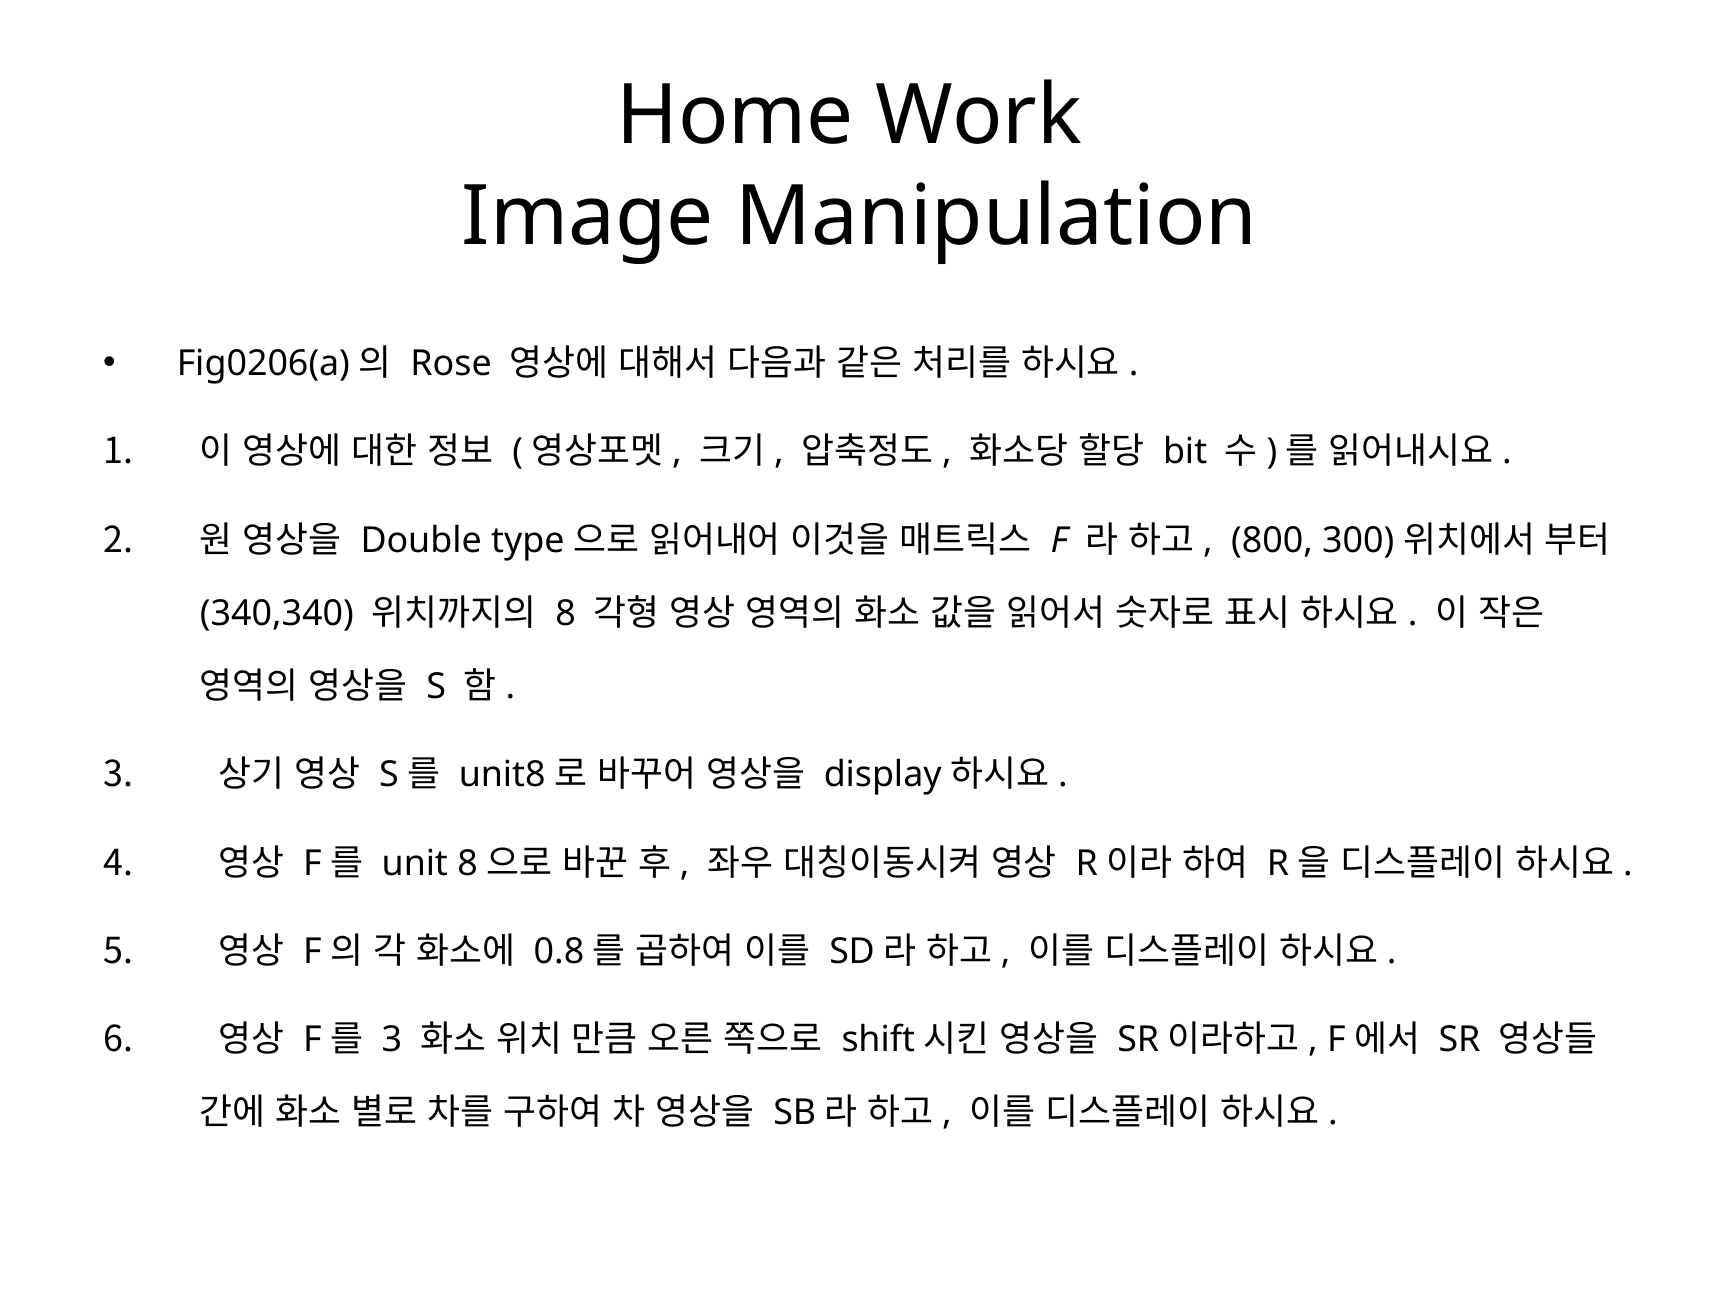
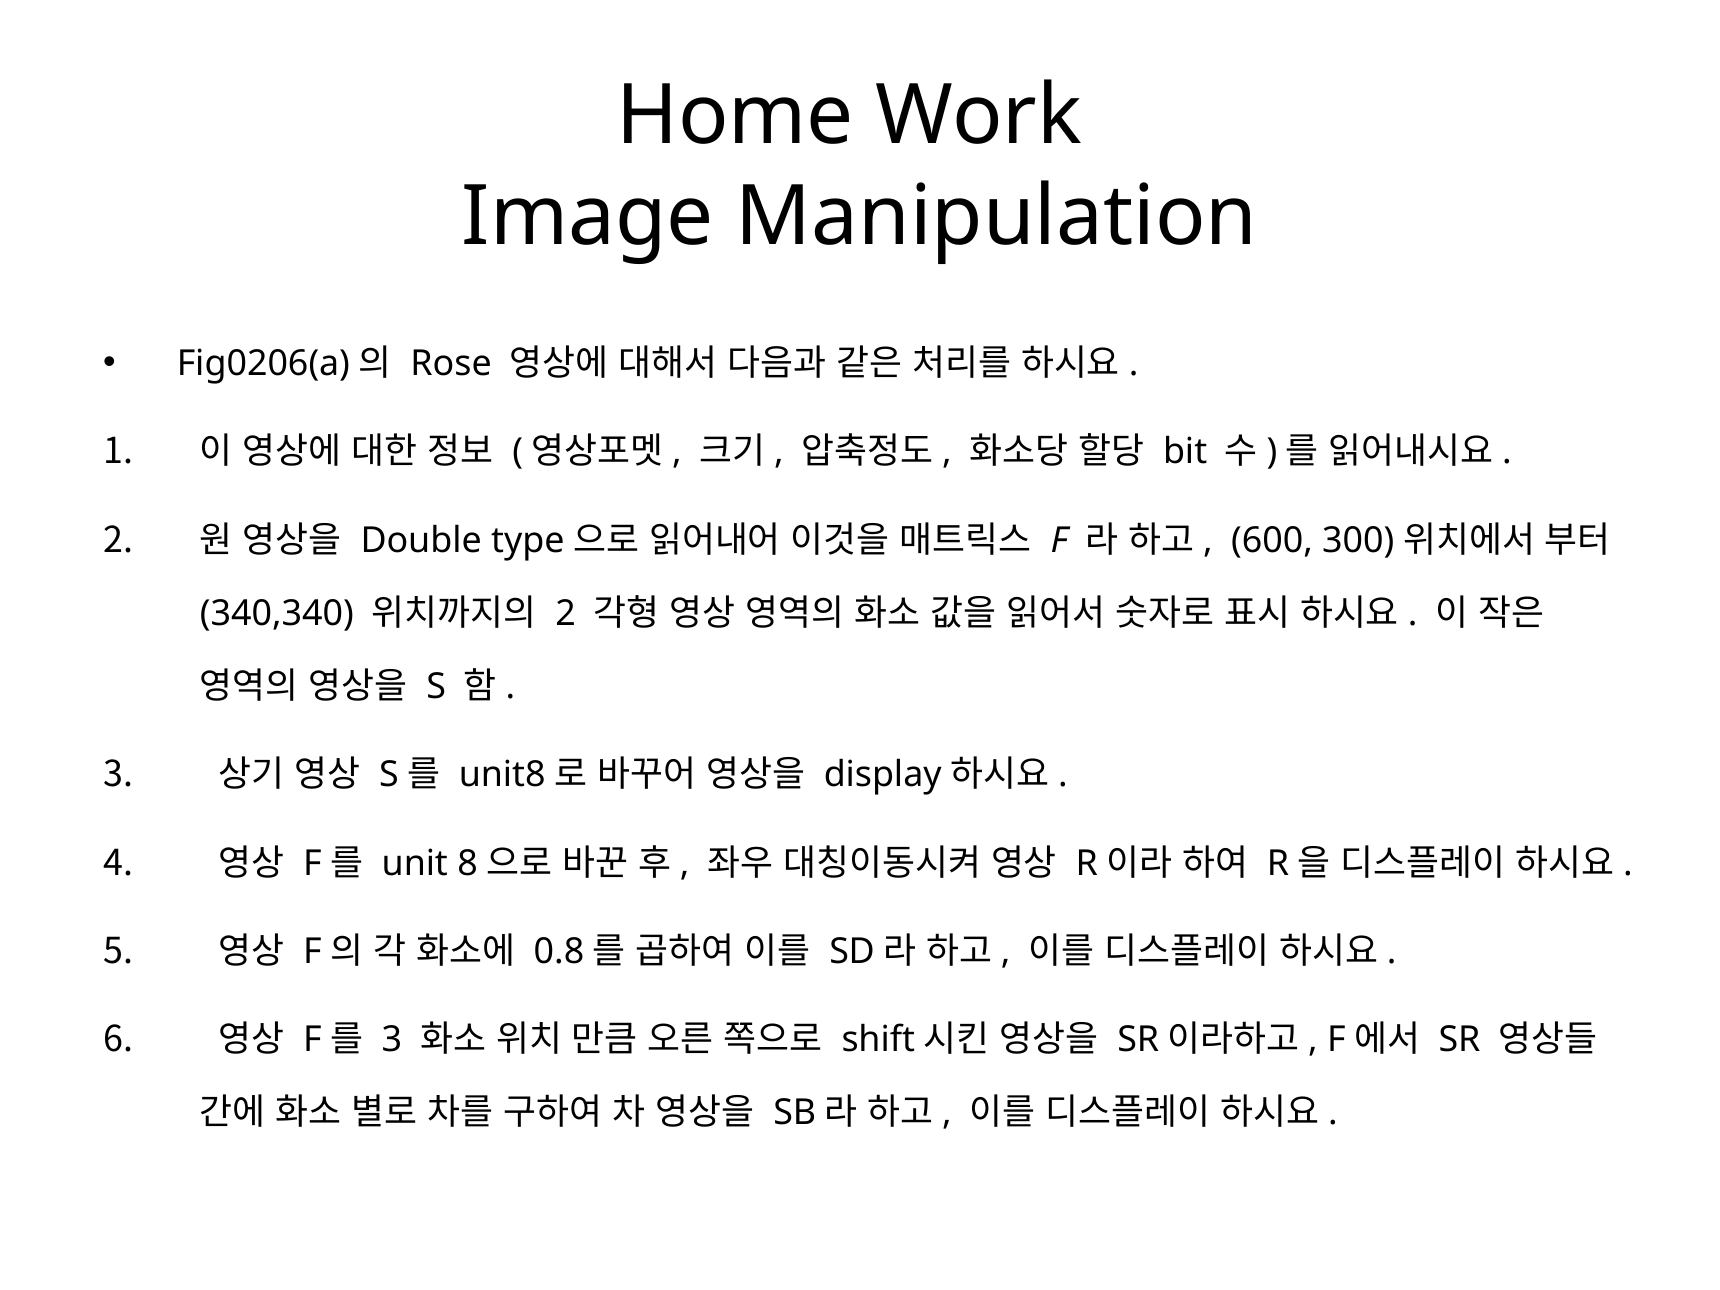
800: 800 -> 600
8 at (566, 613): 8 -> 2
